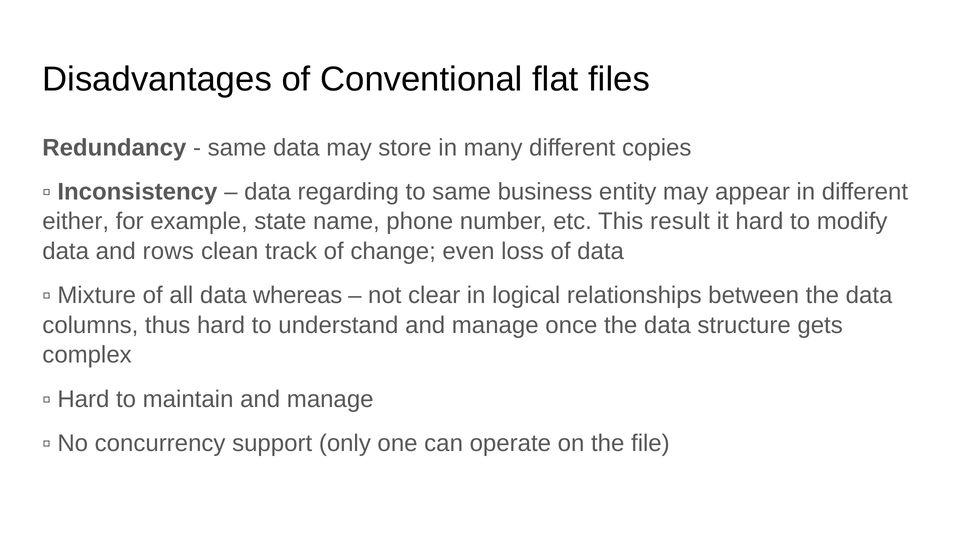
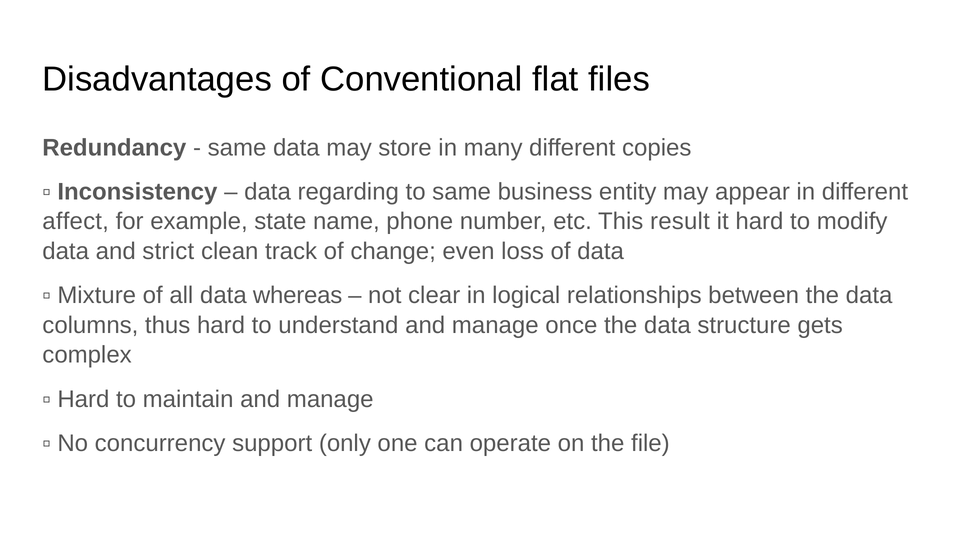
either: either -> affect
rows: rows -> strict
